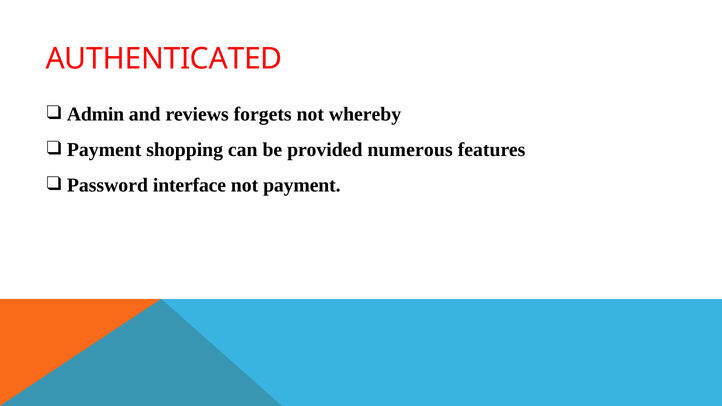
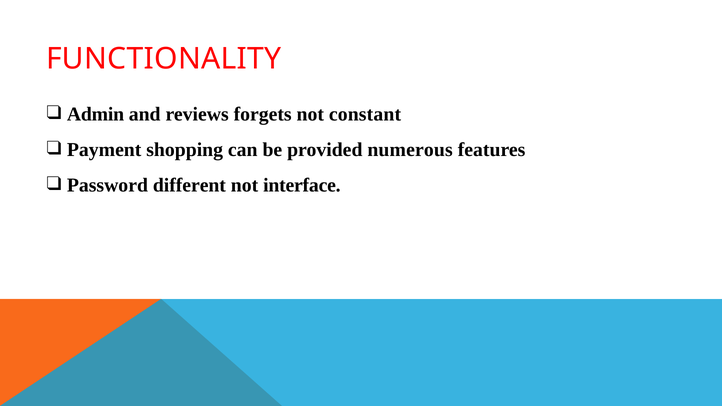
AUTHENTICATED: AUTHENTICATED -> FUNCTIONALITY
whereby: whereby -> constant
interface: interface -> different
not payment: payment -> interface
